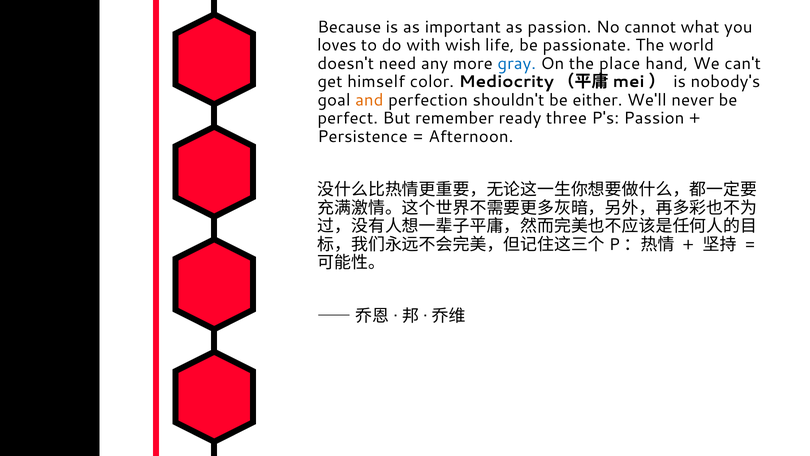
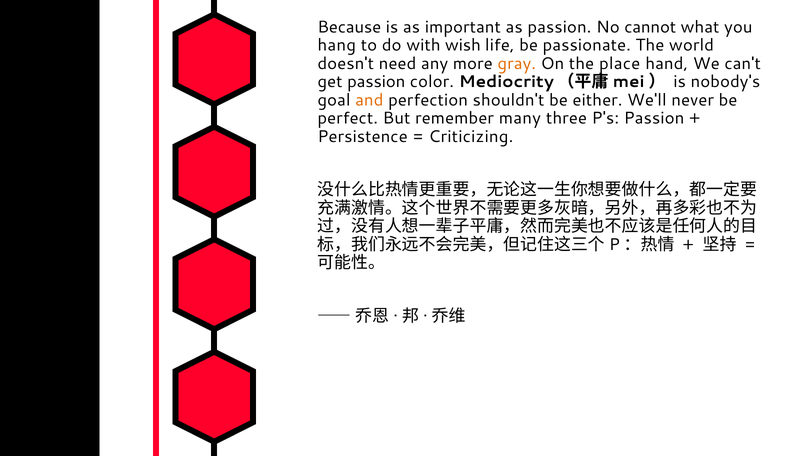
loves: loves -> hang
gray colour: blue -> orange
get himself: himself -> passion
ready: ready -> many
Afternoon: Afternoon -> Criticizing
